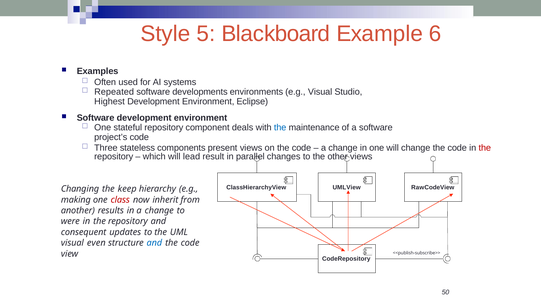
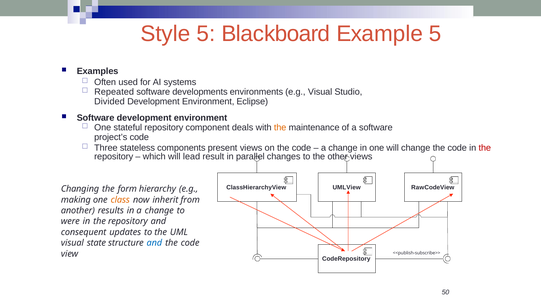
Example 6: 6 -> 5
Highest: Highest -> Divided
the at (280, 128) colour: blue -> orange
keep: keep -> form
class colour: red -> orange
even: even -> state
